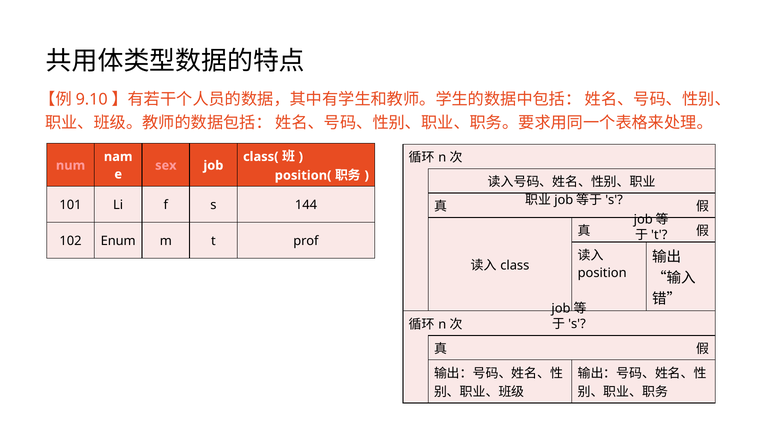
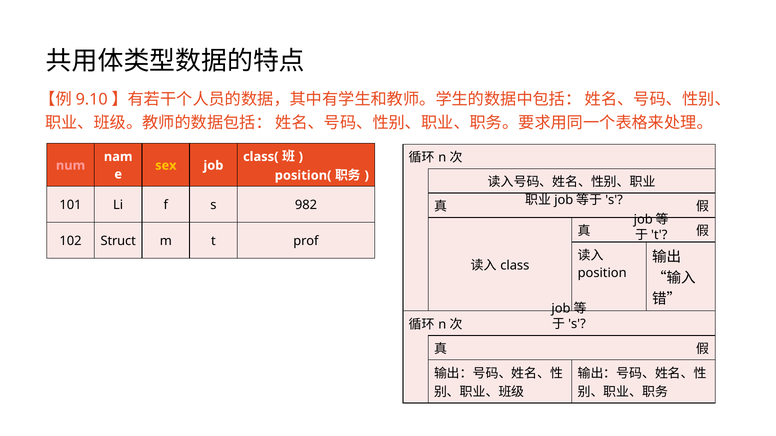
sex colour: pink -> yellow
144: 144 -> 982
Enum: Enum -> Struct
